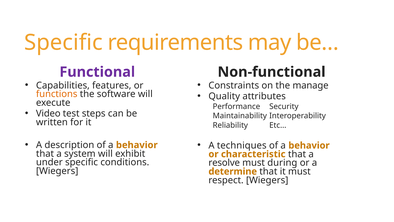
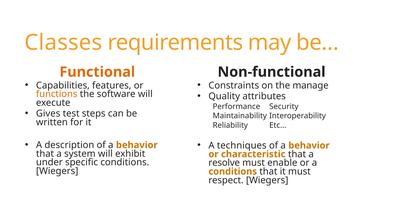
Specific at (63, 42): Specific -> Classes
Functional colour: purple -> orange
Video: Video -> Gives
during: during -> enable
determine at (233, 171): determine -> conditions
